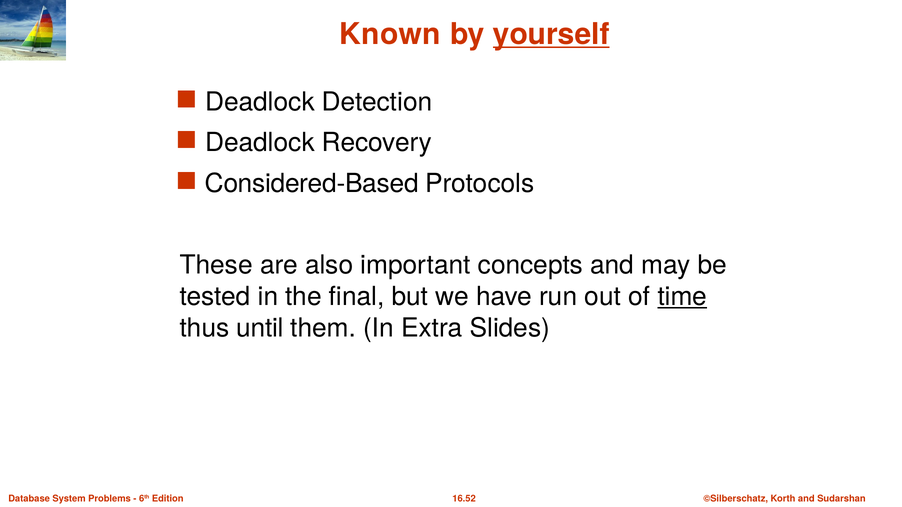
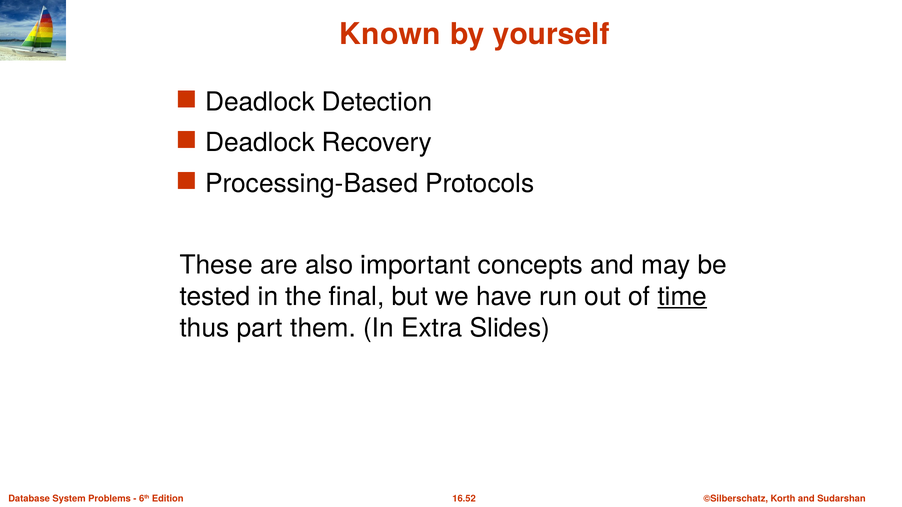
yourself underline: present -> none
Considered-Based: Considered-Based -> Processing-Based
until: until -> part
